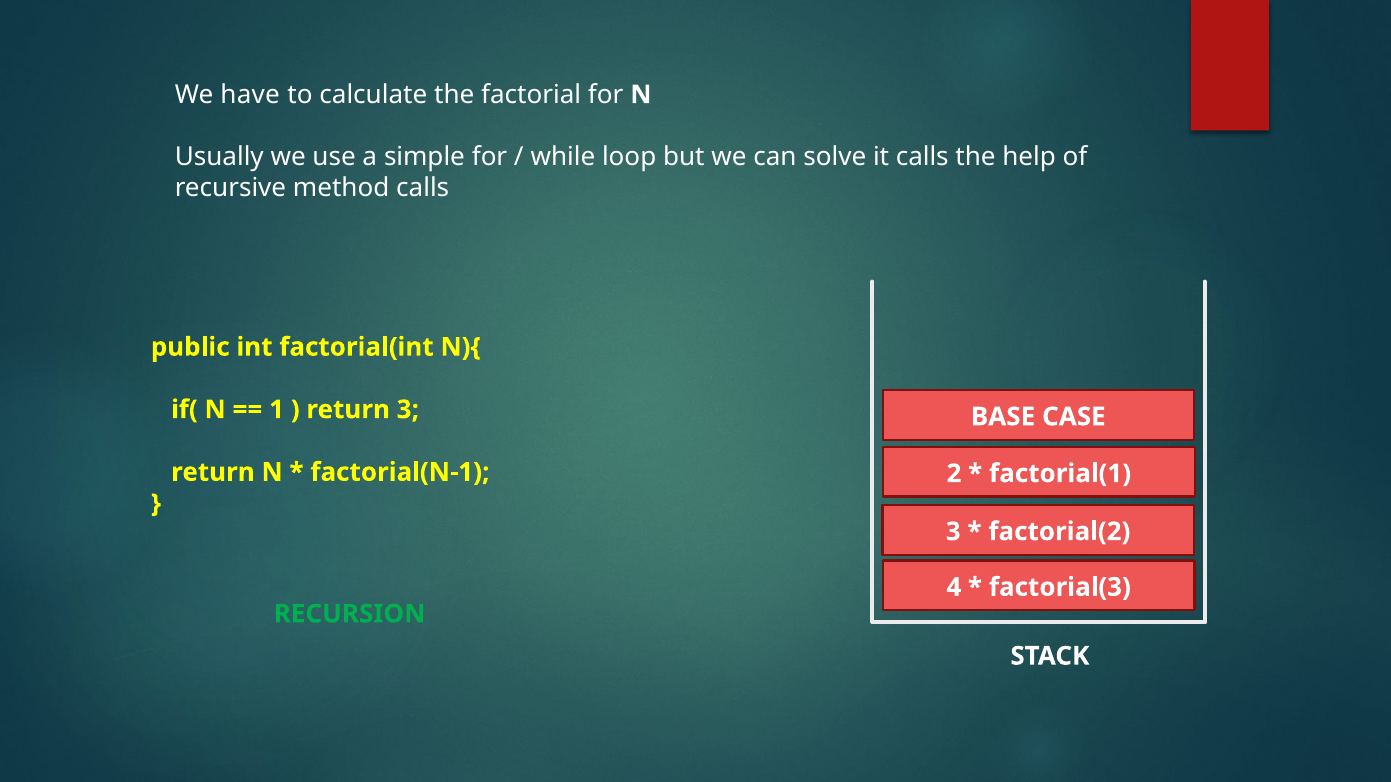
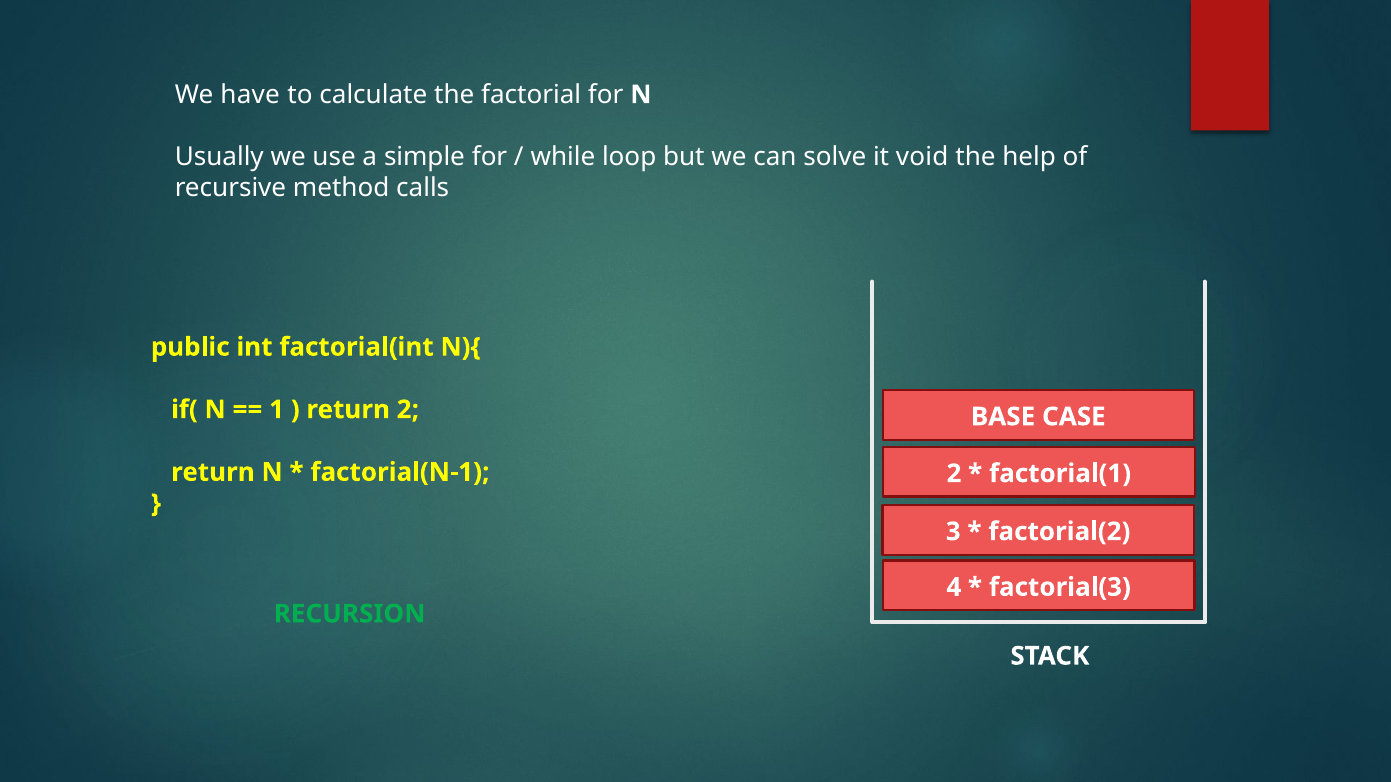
it calls: calls -> void
return 3: 3 -> 2
